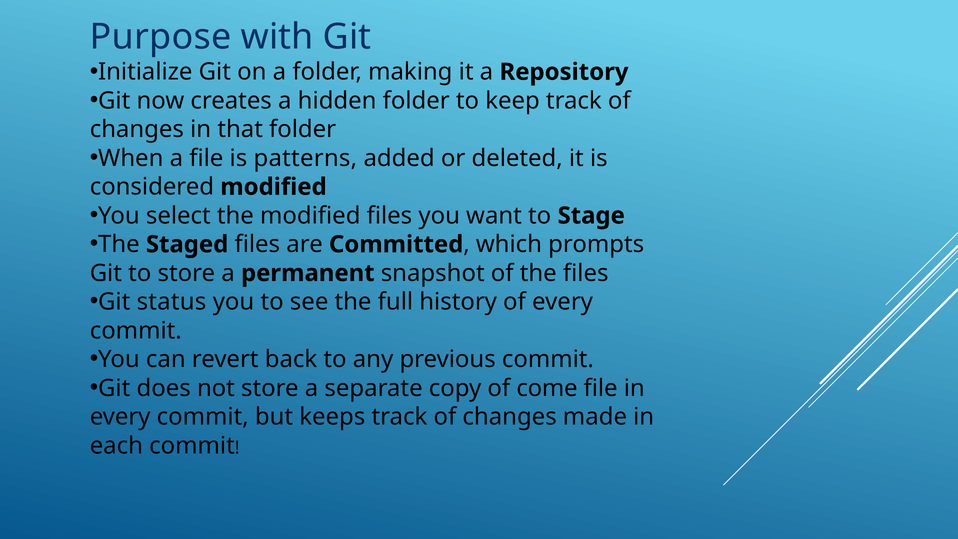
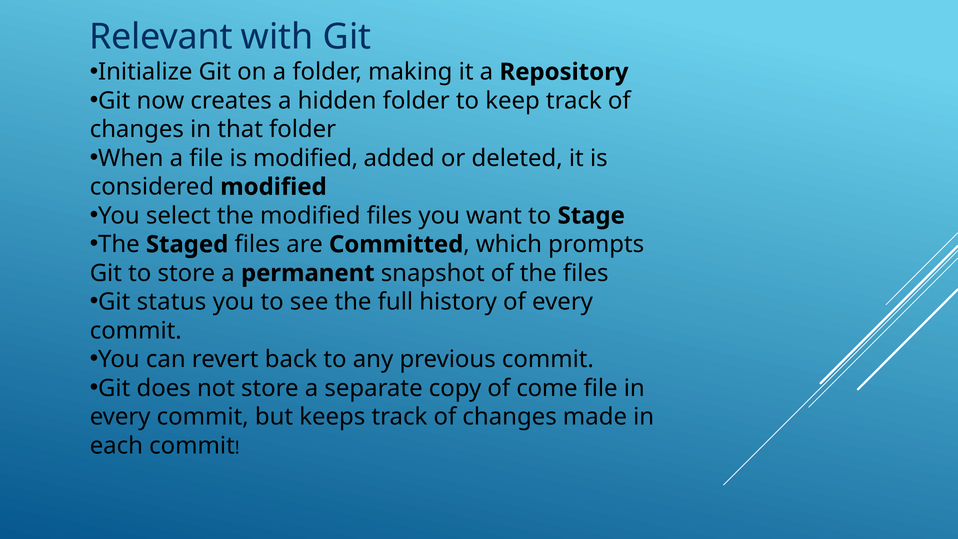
Purpose: Purpose -> Relevant
is patterns: patterns -> modified
